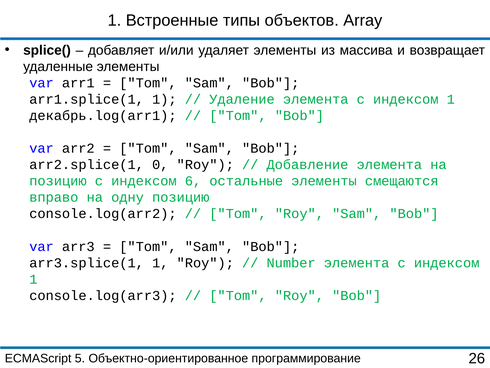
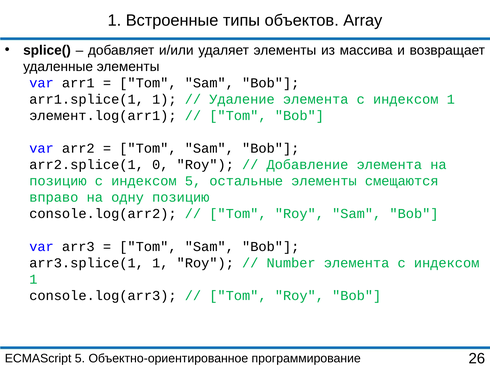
декабрь.log(arr1: декабрь.log(arr1 -> элемент.log(arr1
индексом 6: 6 -> 5
